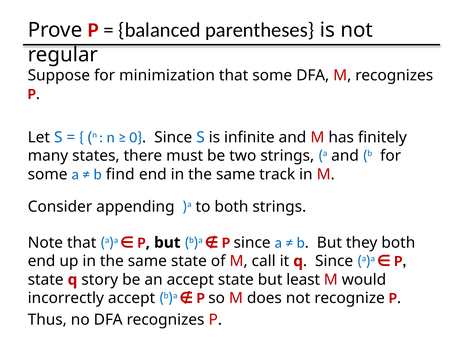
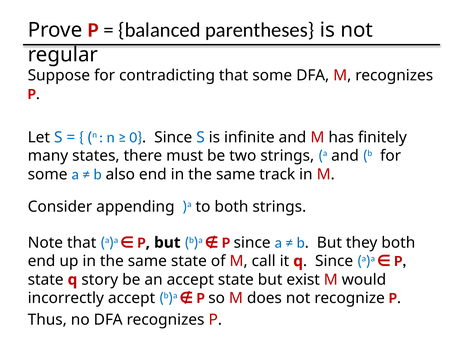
minimization: minimization -> contradicting
find: find -> also
least: least -> exist
